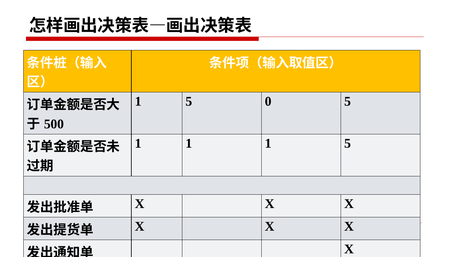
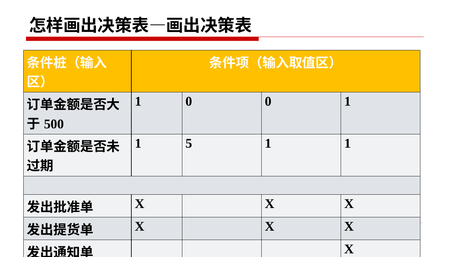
5 at (189, 101): 5 -> 0
0 5: 5 -> 1
1 at (189, 143): 1 -> 5
5 at (348, 143): 5 -> 1
